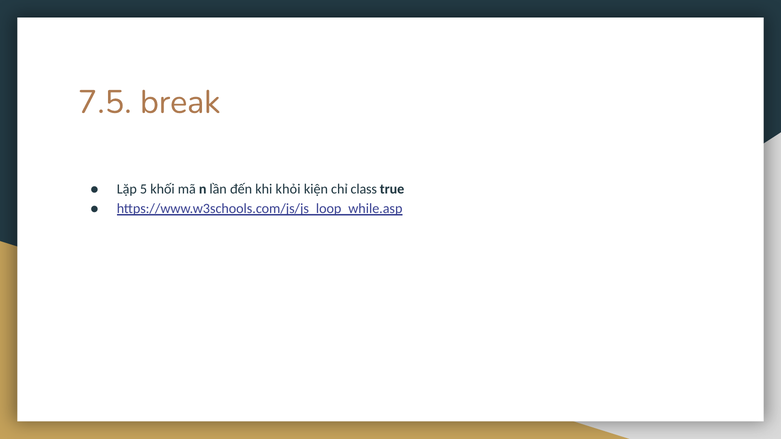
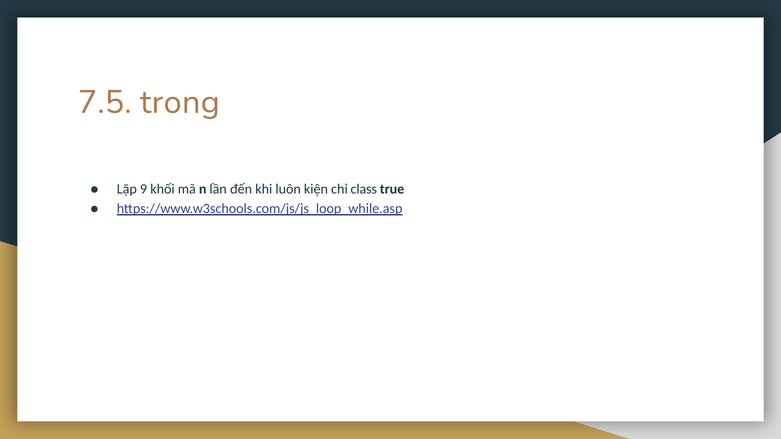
break: break -> trong
5: 5 -> 9
khỏi: khỏi -> luôn
